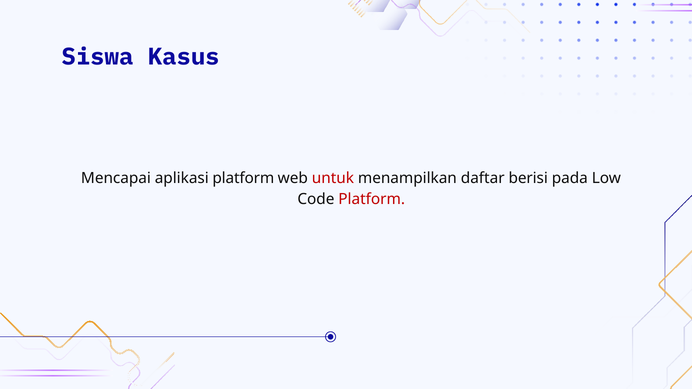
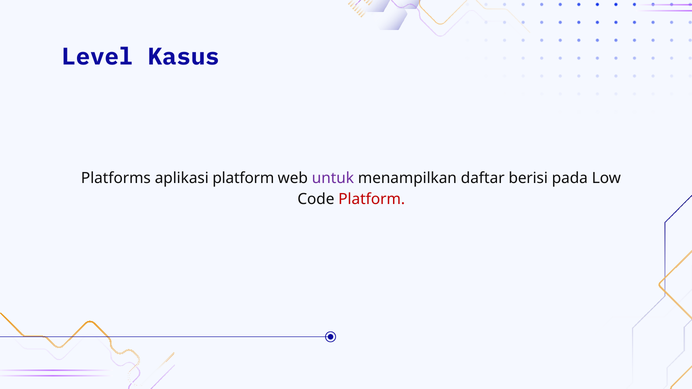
Siswa: Siswa -> Level
Mencapai: Mencapai -> Platforms
untuk colour: red -> purple
